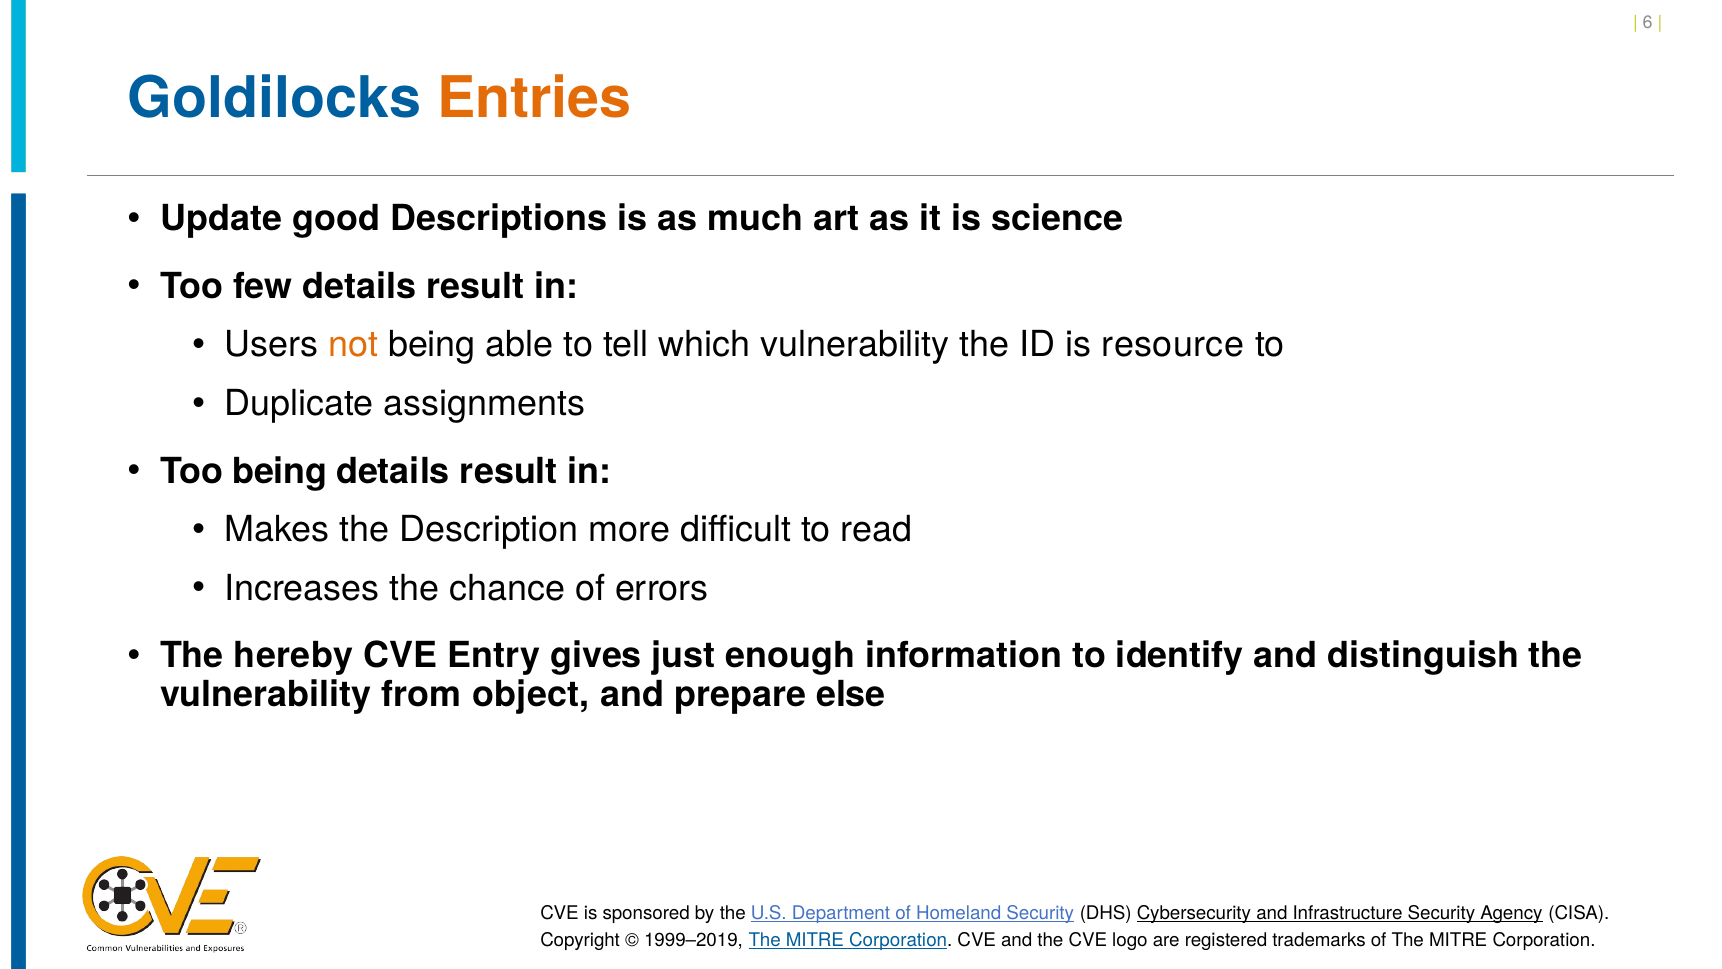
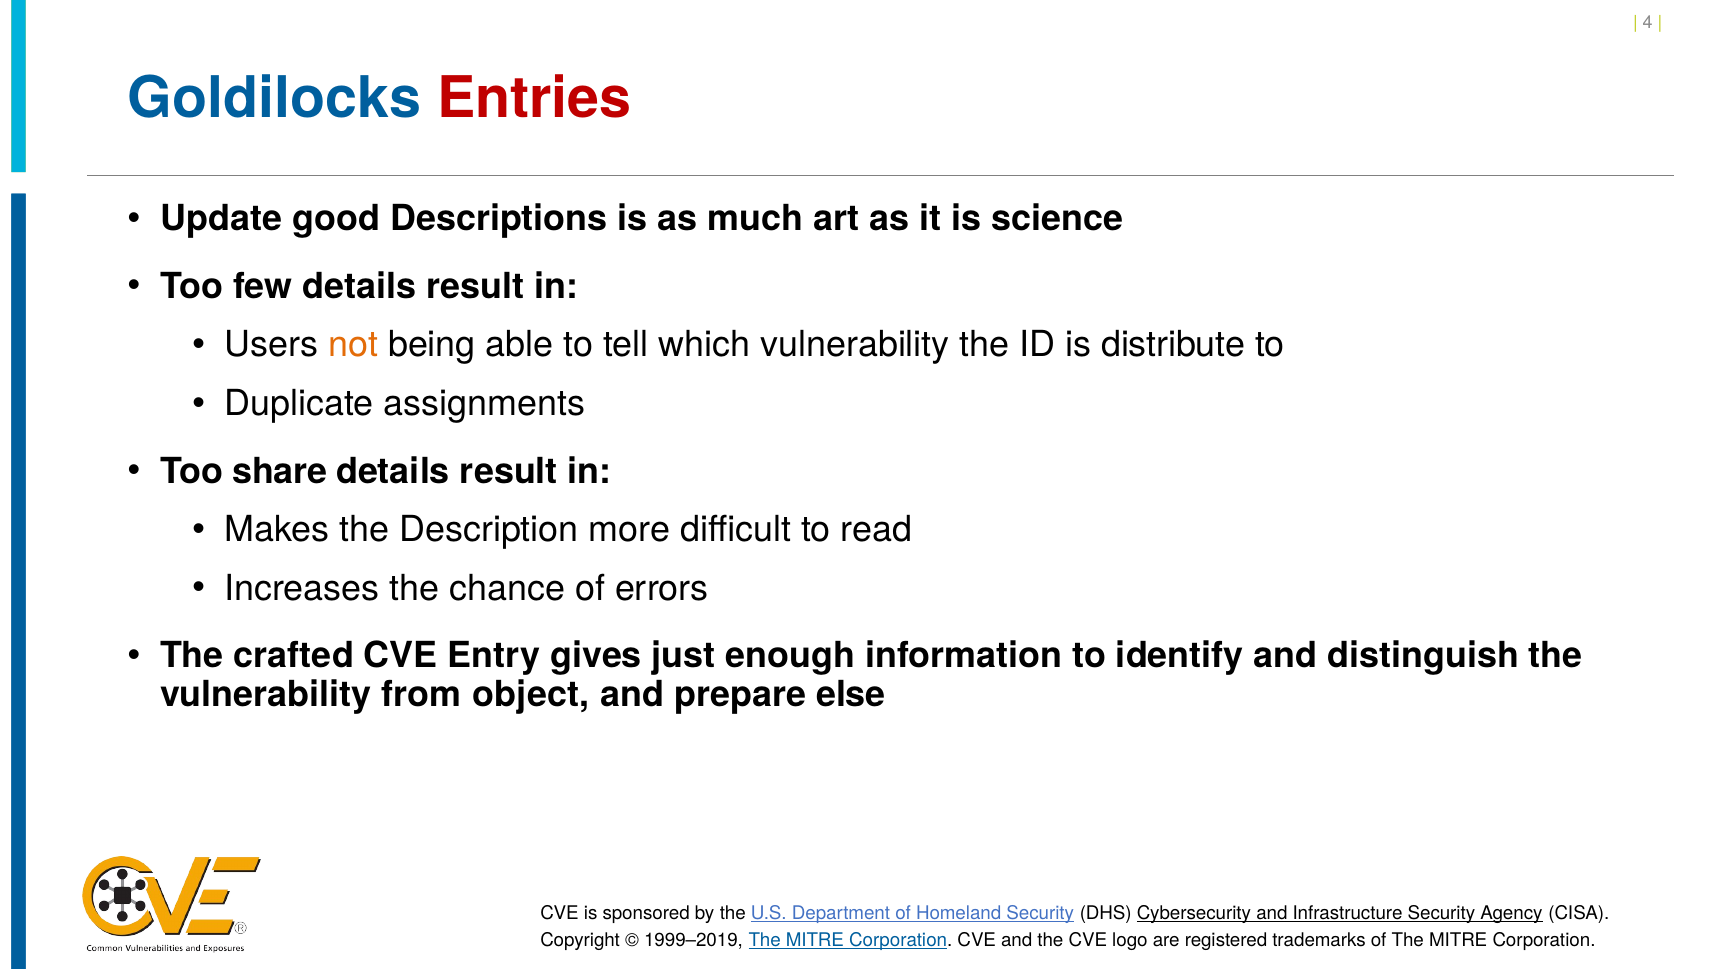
6: 6 -> 4
Entries colour: orange -> red
resource: resource -> distribute
Too being: being -> share
hereby: hereby -> crafted
